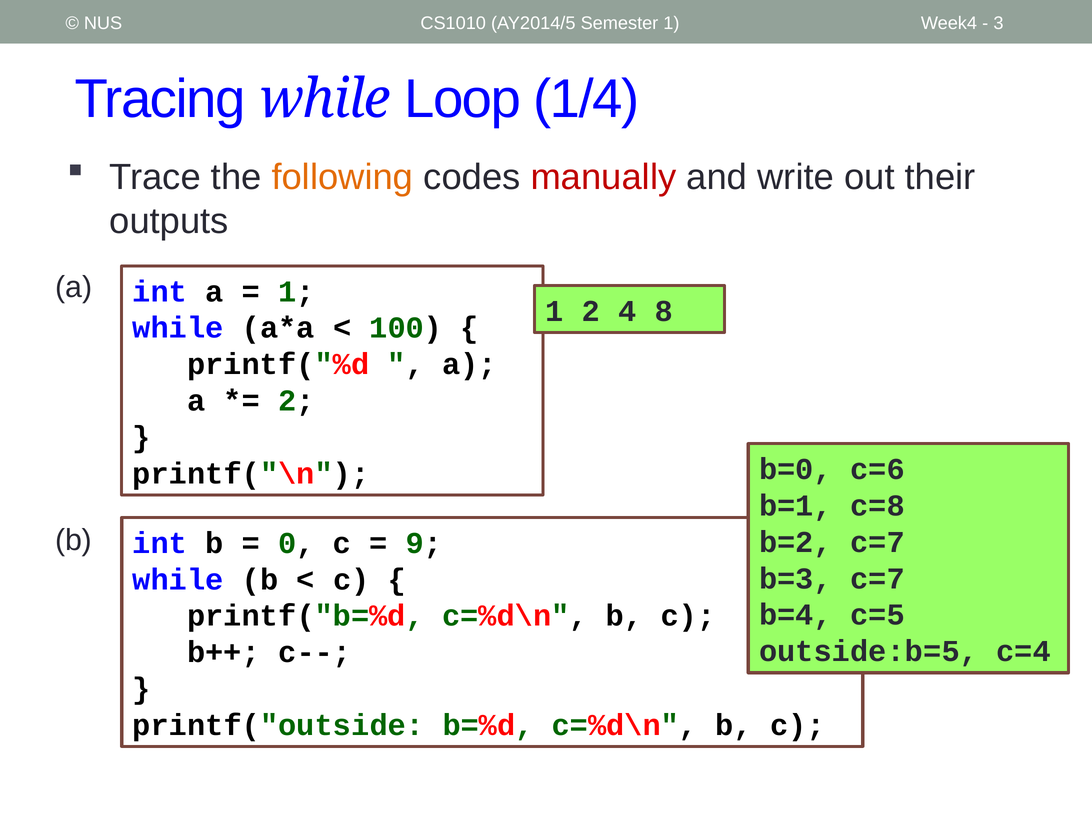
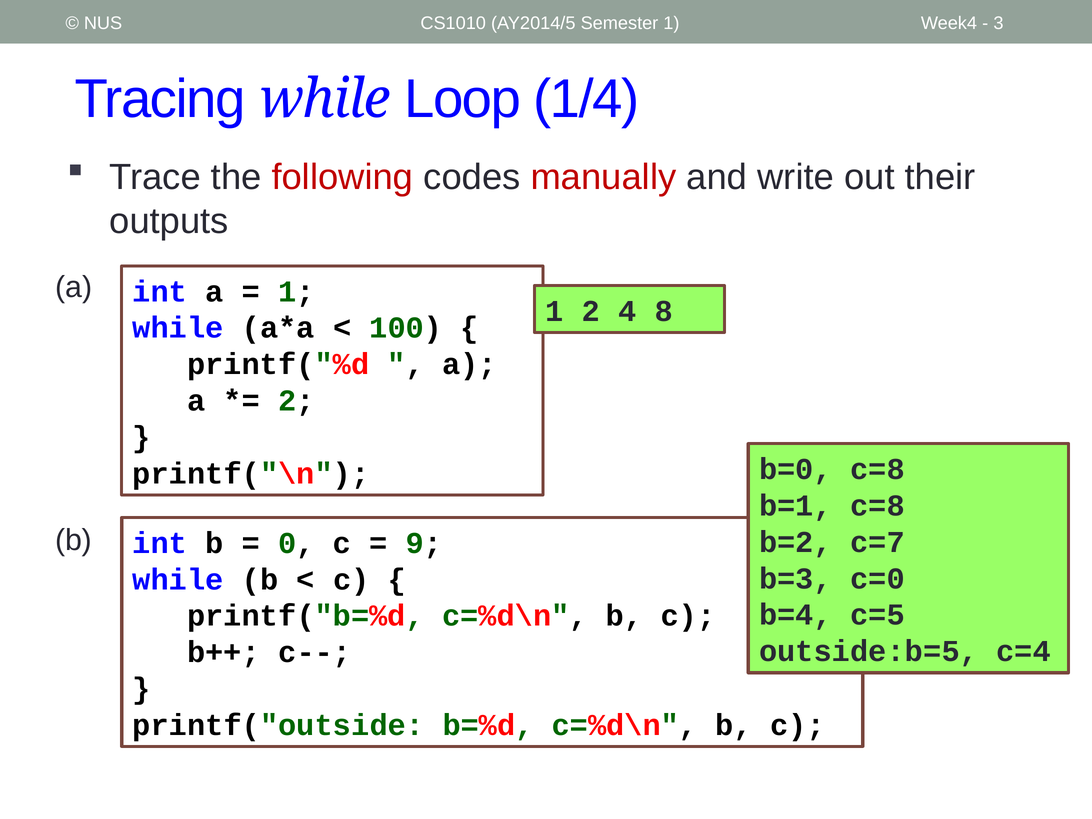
following colour: orange -> red
b=0 c=6: c=6 -> c=8
b=3 c=7: c=7 -> c=0
